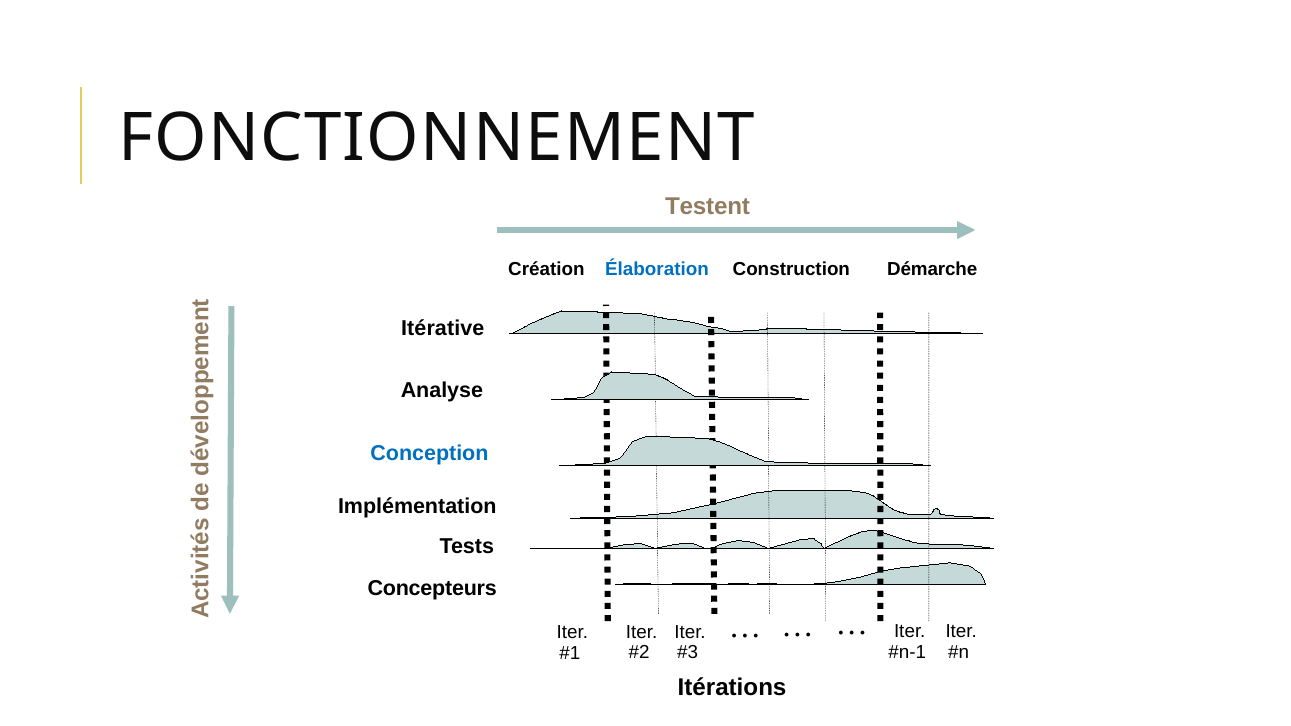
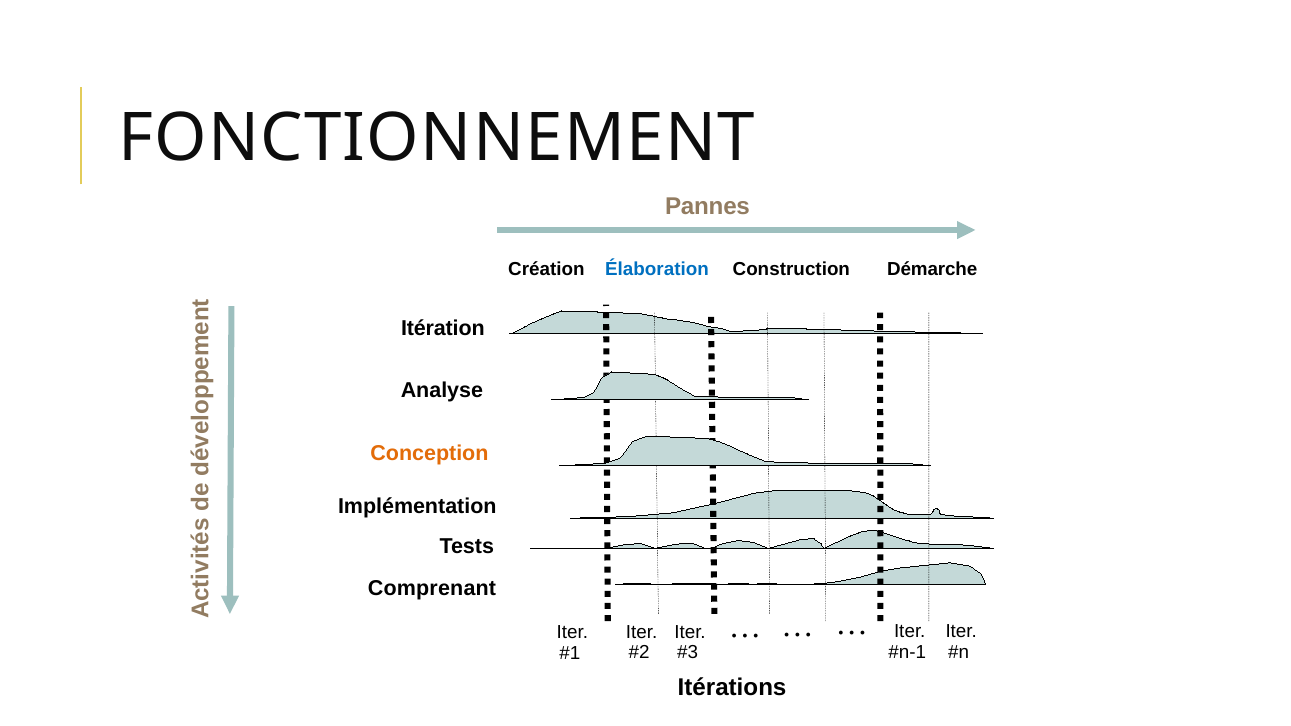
Testent: Testent -> Pannes
Itérative: Itérative -> Itération
Conception colour: blue -> orange
Concepteurs: Concepteurs -> Comprenant
